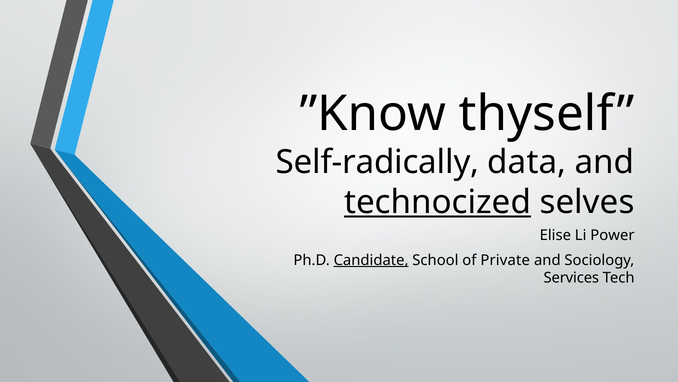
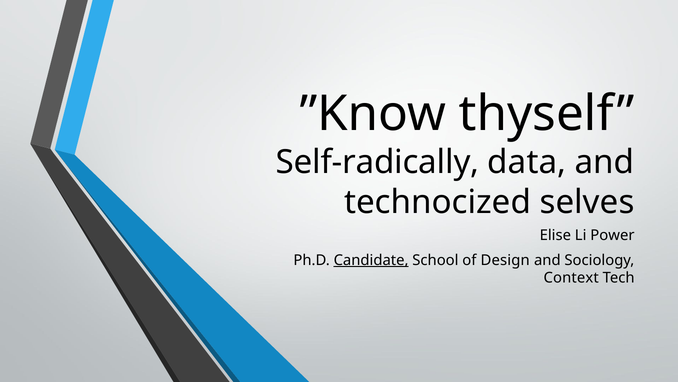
technocized underline: present -> none
Private: Private -> Design
Services: Services -> Context
